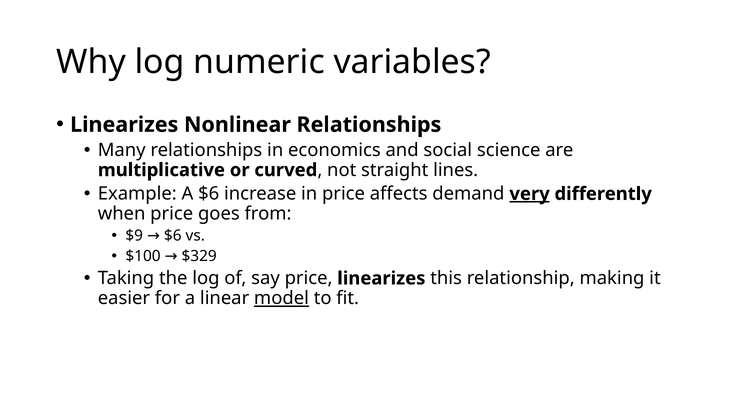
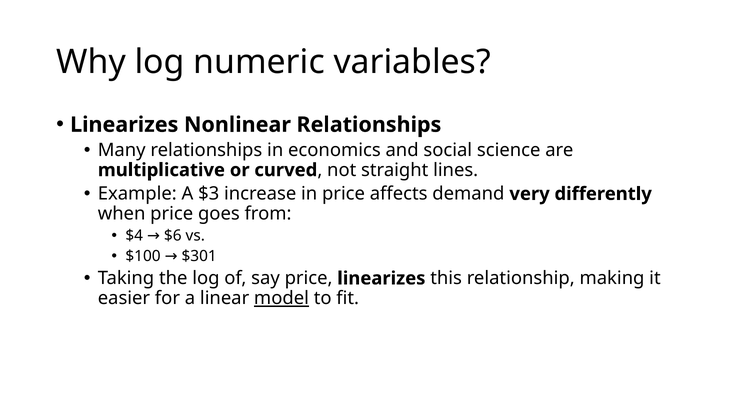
A $6: $6 -> $3
very underline: present -> none
$9: $9 -> $4
$329: $329 -> $301
